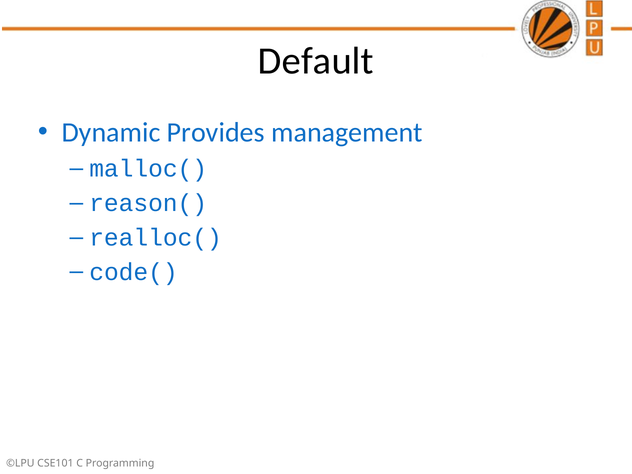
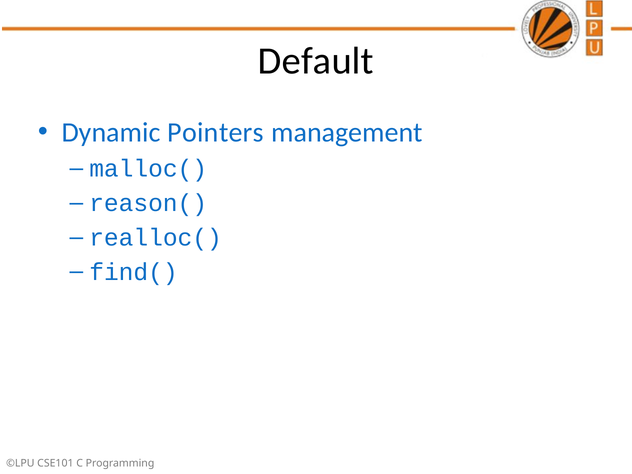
Provides: Provides -> Pointers
code(: code( -> find(
